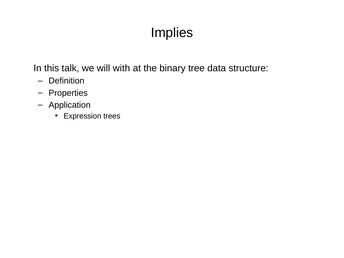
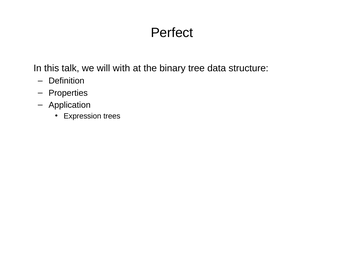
Implies: Implies -> Perfect
